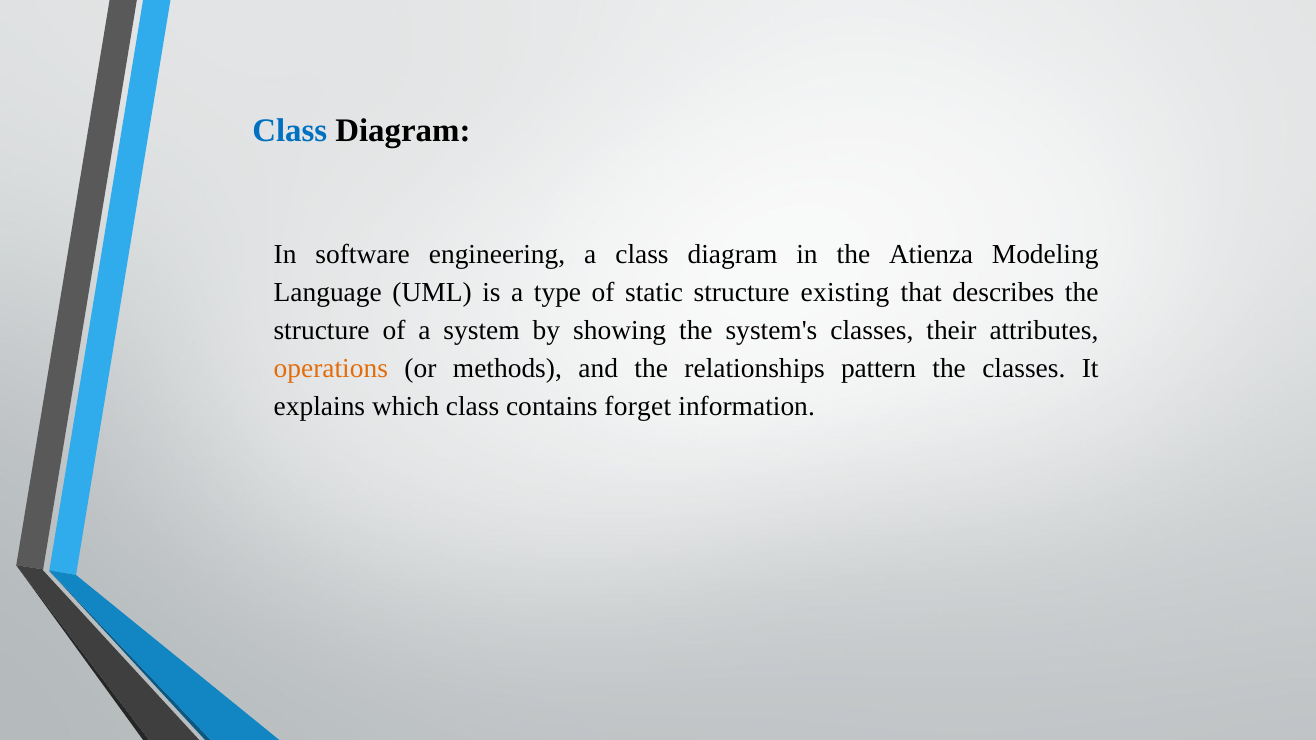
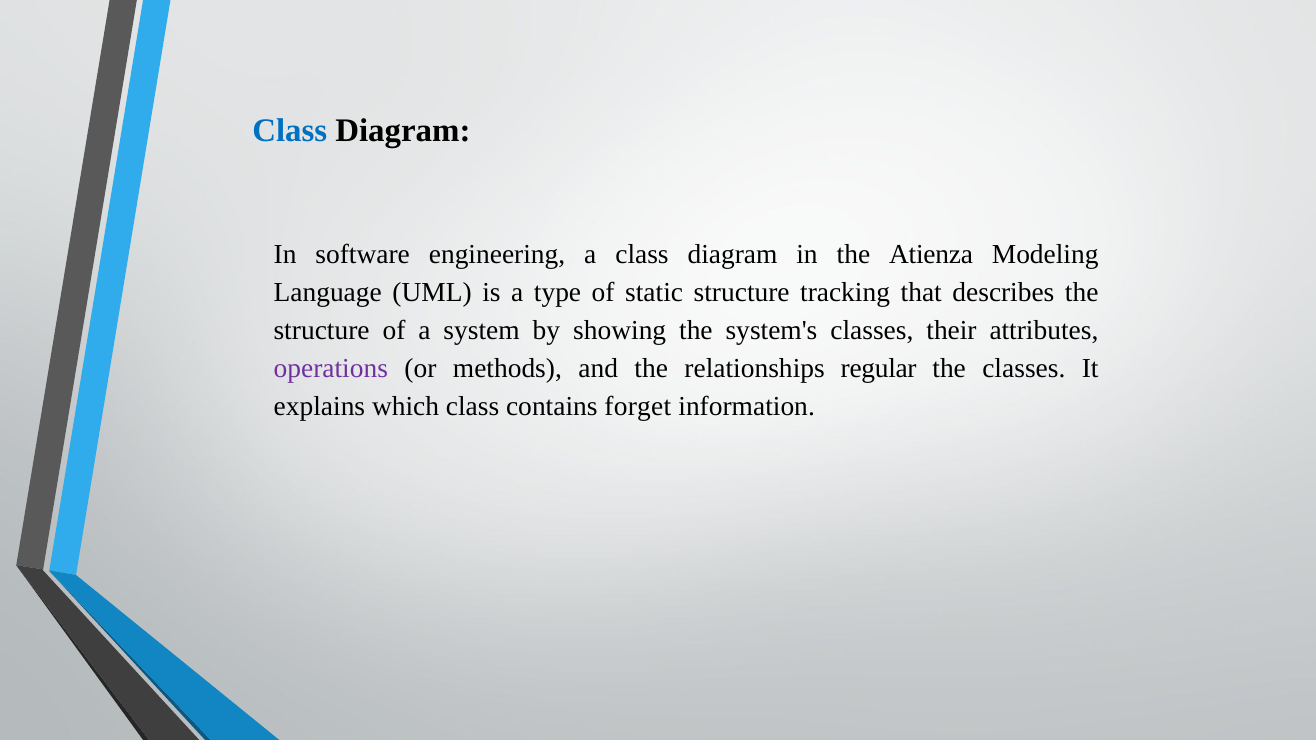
existing: existing -> tracking
operations colour: orange -> purple
pattern: pattern -> regular
